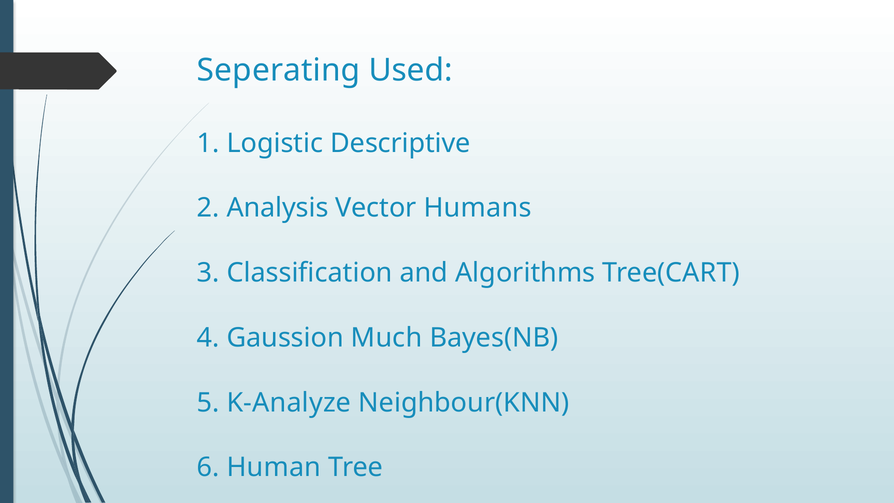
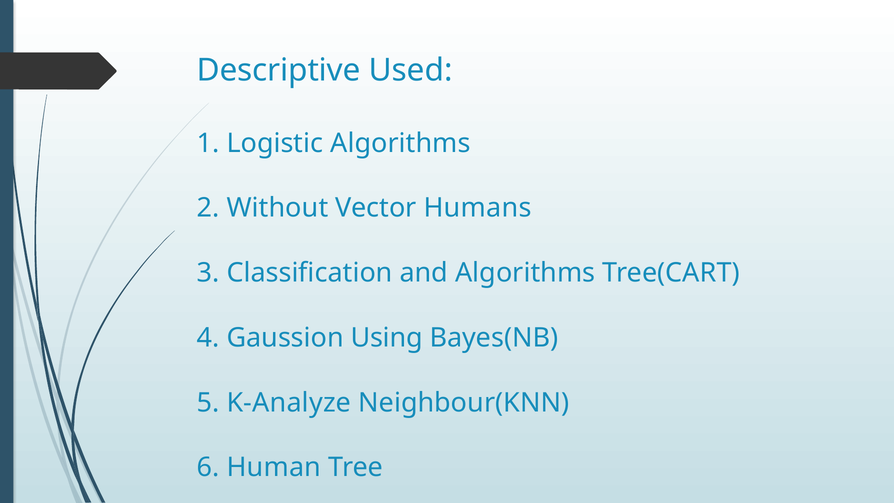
Seperating: Seperating -> Descriptive
Logistic Descriptive: Descriptive -> Algorithms
Analysis: Analysis -> Without
Much: Much -> Using
